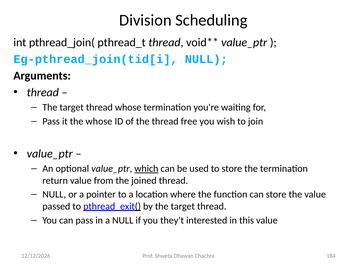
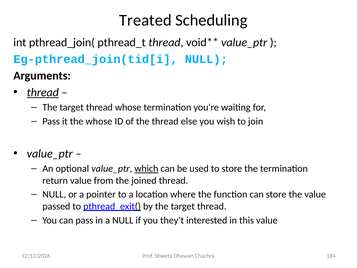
Division: Division -> Treated
thread at (43, 92) underline: none -> present
free: free -> else
